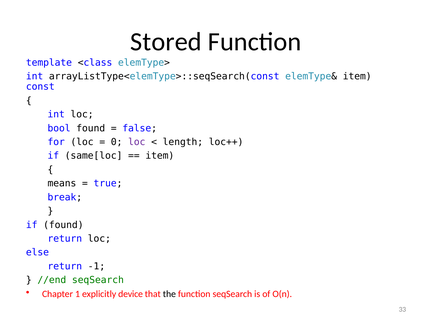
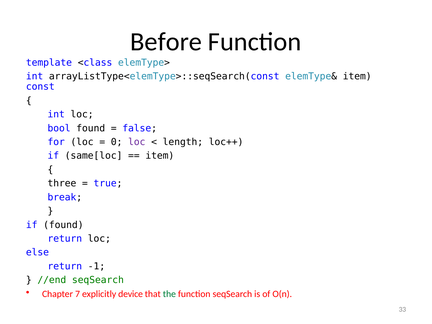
Stored: Stored -> Before
means: means -> three
1: 1 -> 7
the colour: black -> green
